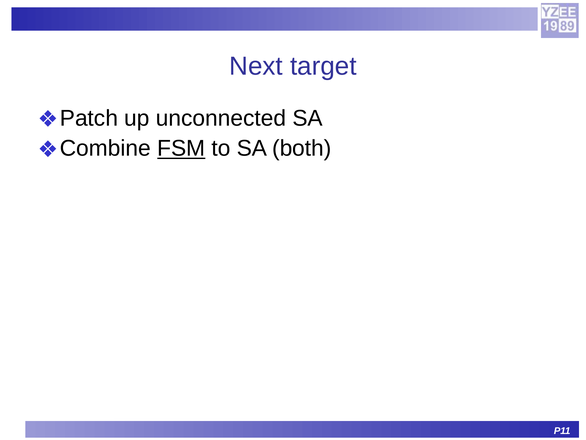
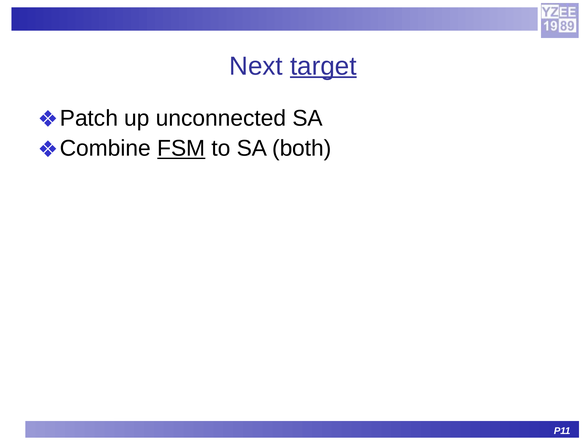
target underline: none -> present
